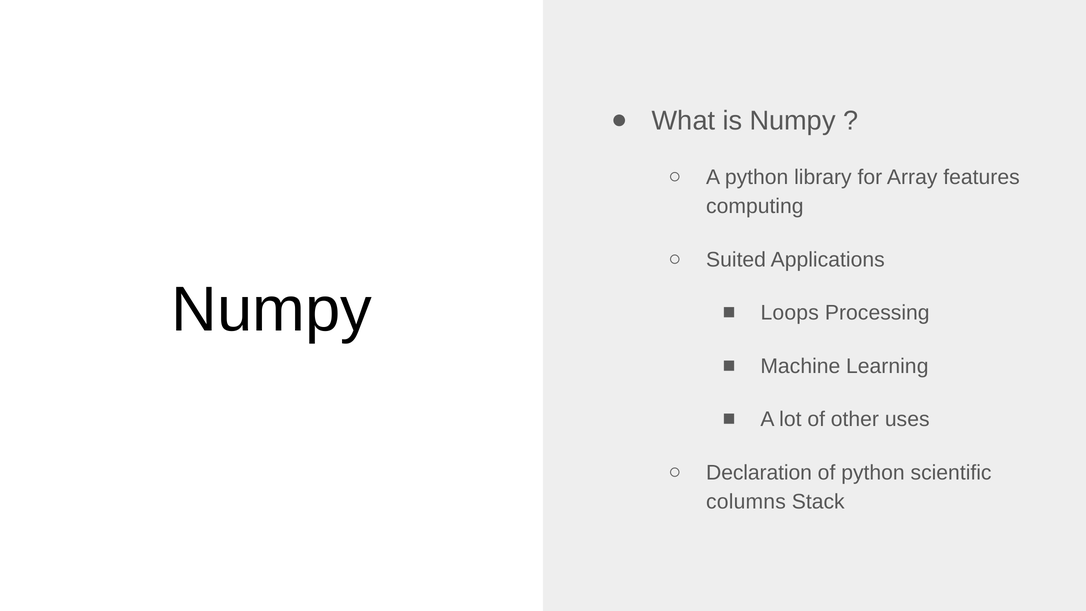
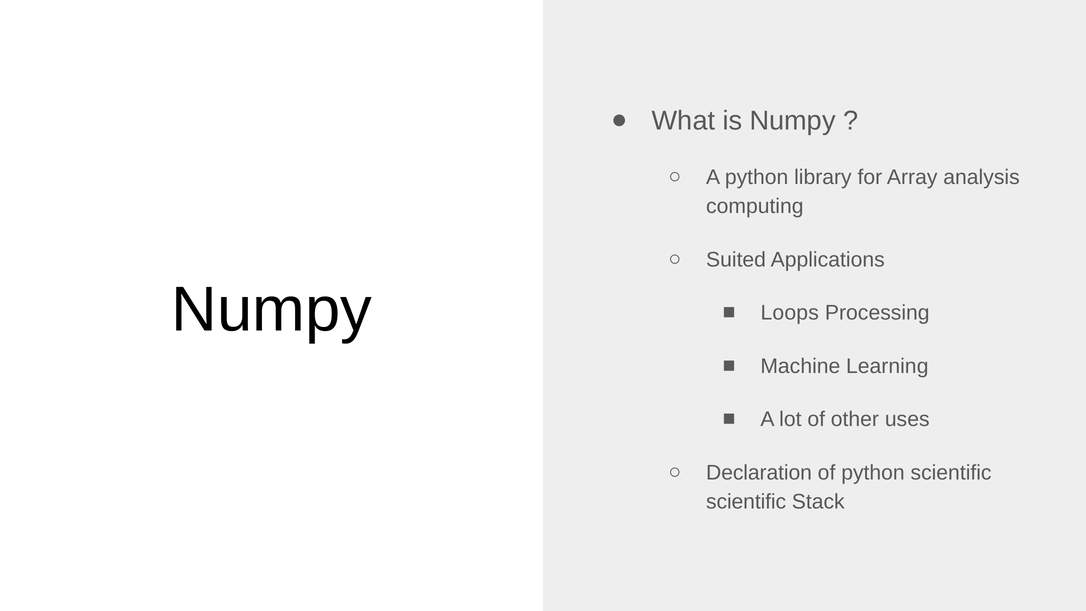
features: features -> analysis
columns at (746, 502): columns -> scientific
